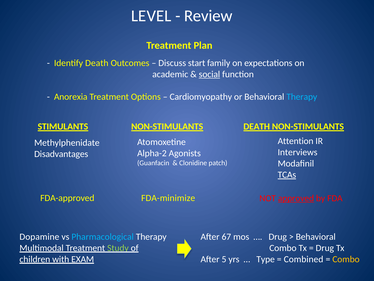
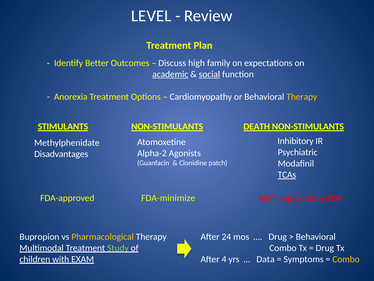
Identify Death: Death -> Better
start: start -> high
academic underline: none -> present
Therapy at (302, 97) colour: light blue -> yellow
Attention: Attention -> Inhibitory
Interviews: Interviews -> Psychiatric
approved underline: present -> none
Dopamine: Dopamine -> Bupropion
Pharmacological colour: light blue -> yellow
67: 67 -> 24
5: 5 -> 4
Type: Type -> Data
Combined: Combined -> Symptoms
